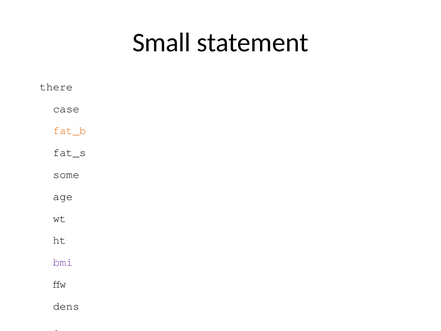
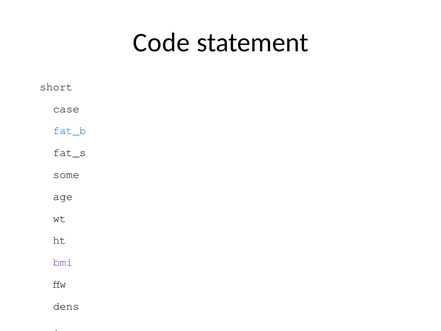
Small: Small -> Code
there: there -> short
fat_b colour: orange -> blue
